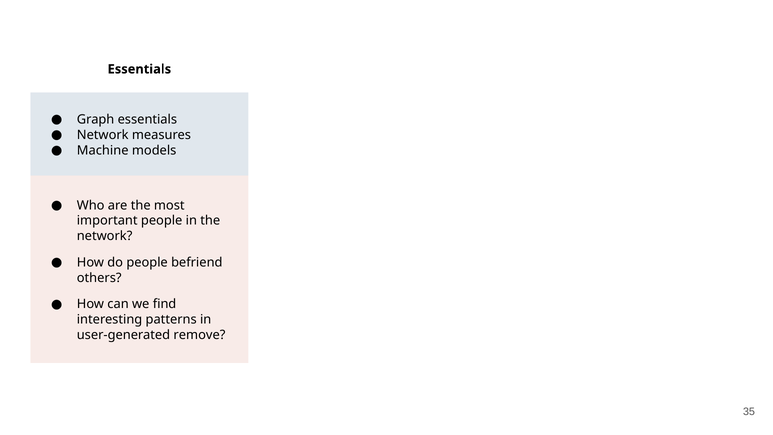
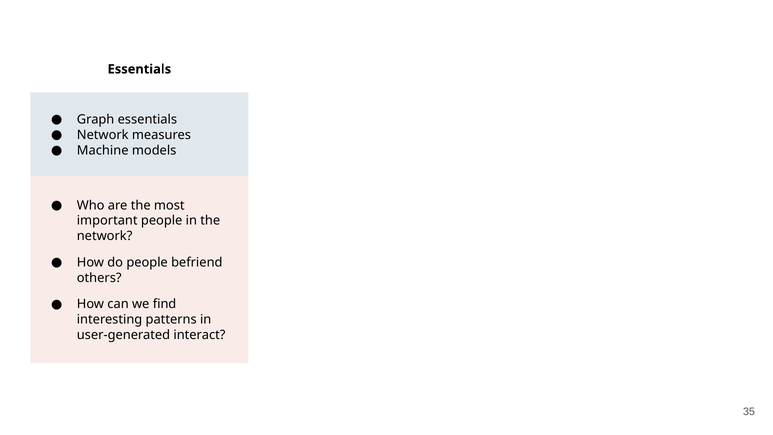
remove: remove -> interact
